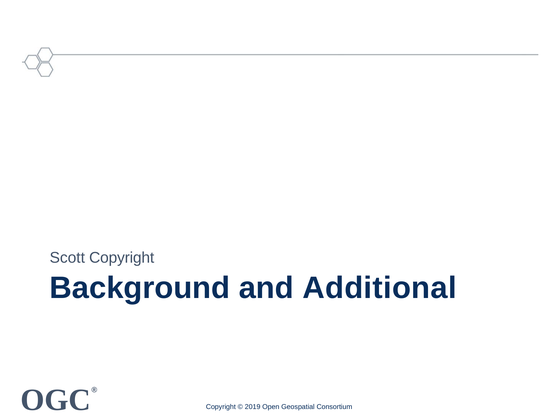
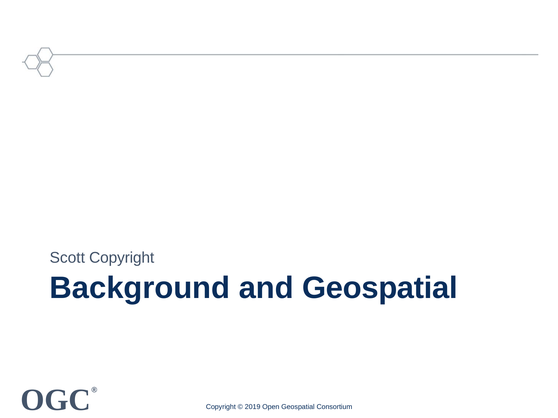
and Additional: Additional -> Geospatial
